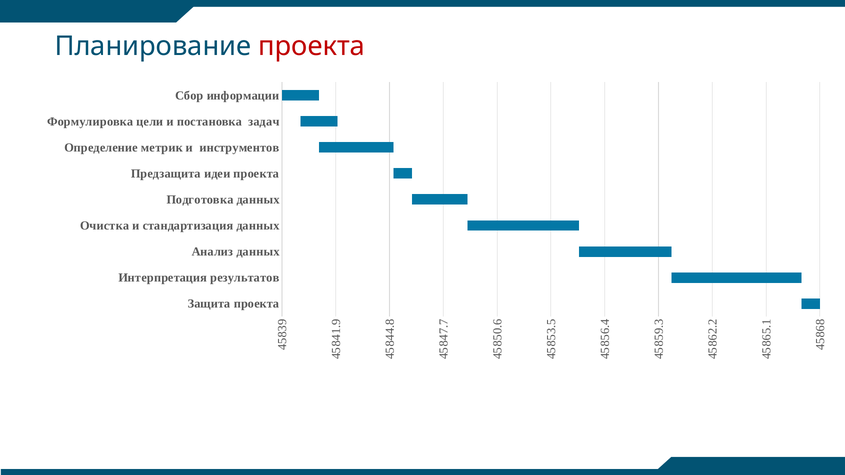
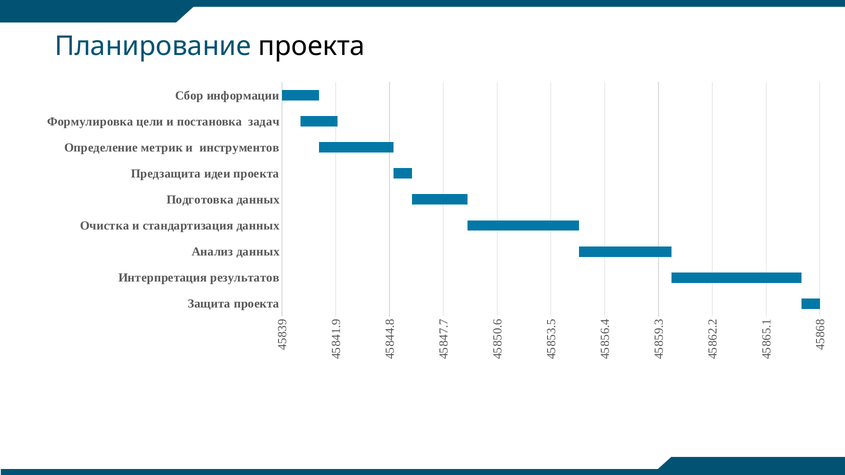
проекта at (312, 46) colour: red -> black
